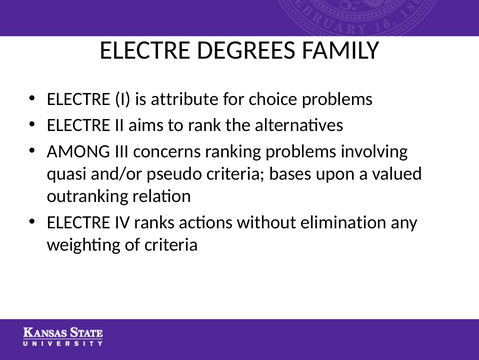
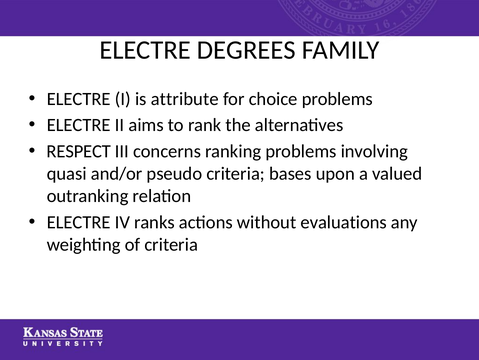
AMONG: AMONG -> RESPECT
elimination: elimination -> evaluations
